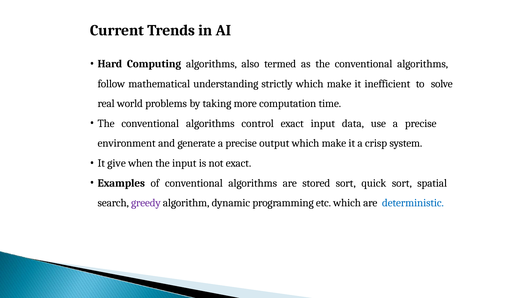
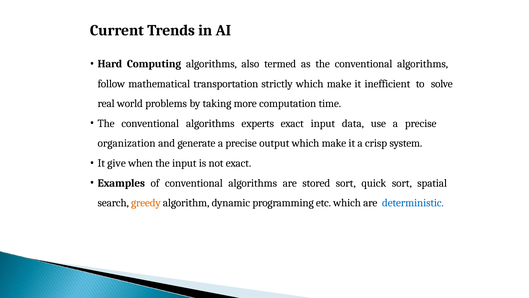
understanding: understanding -> transportation
control: control -> experts
environment: environment -> organization
greedy colour: purple -> orange
